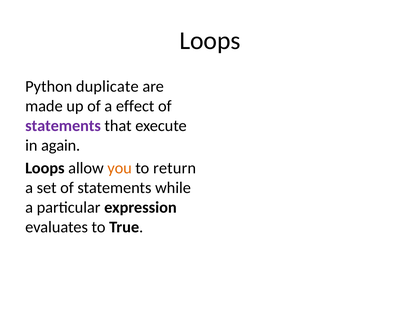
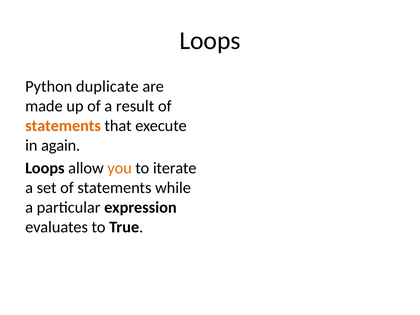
effect: effect -> result
statements at (63, 126) colour: purple -> orange
return: return -> iterate
